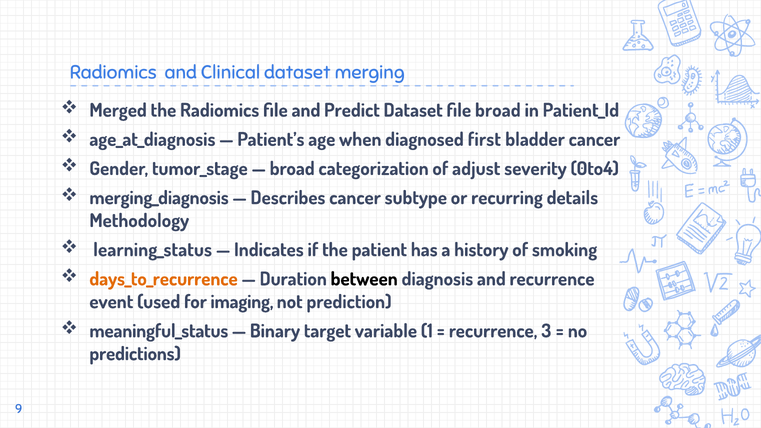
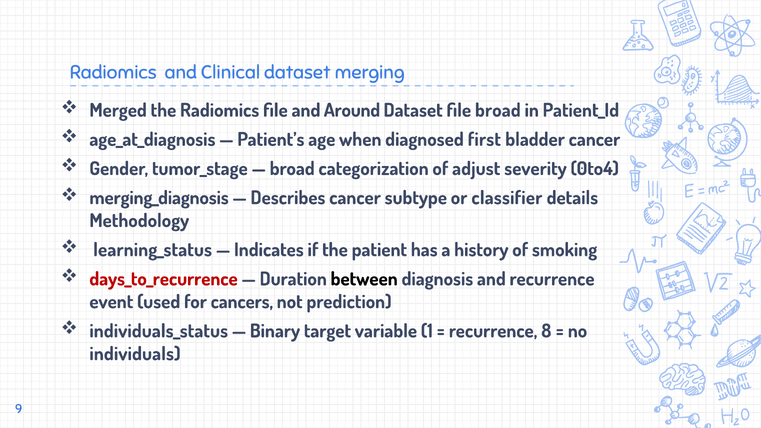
Predict: Predict -> Around
recurring: recurring -> classifier
days_to_recurrence colour: orange -> red
imaging: imaging -> cancers
meaningful_status: meaningful_status -> individuals_status
3: 3 -> 8
predictions: predictions -> individuals
